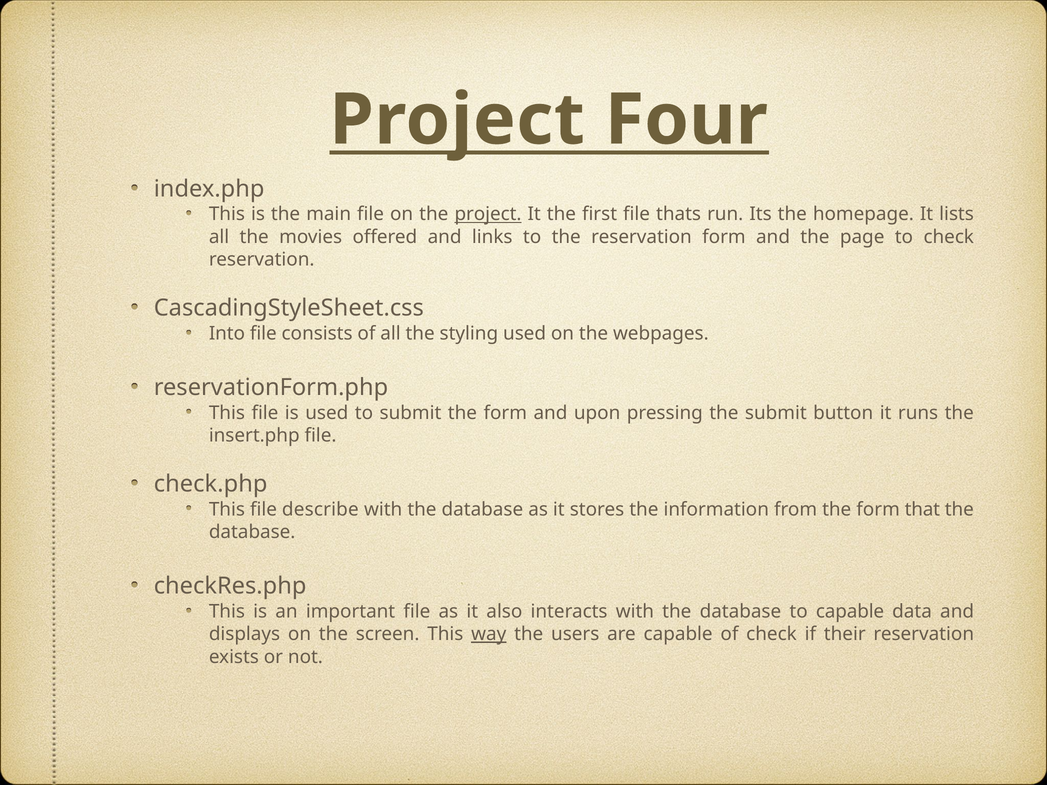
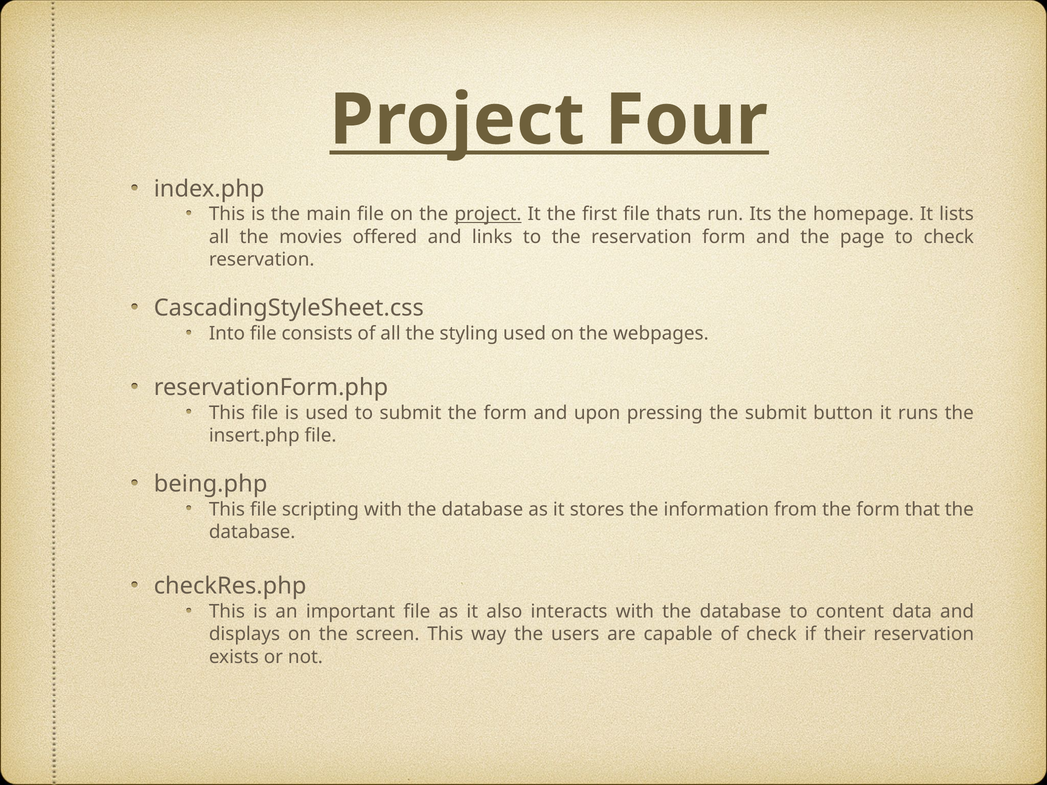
check.php: check.php -> being.php
describe: describe -> scripting
to capable: capable -> content
way underline: present -> none
